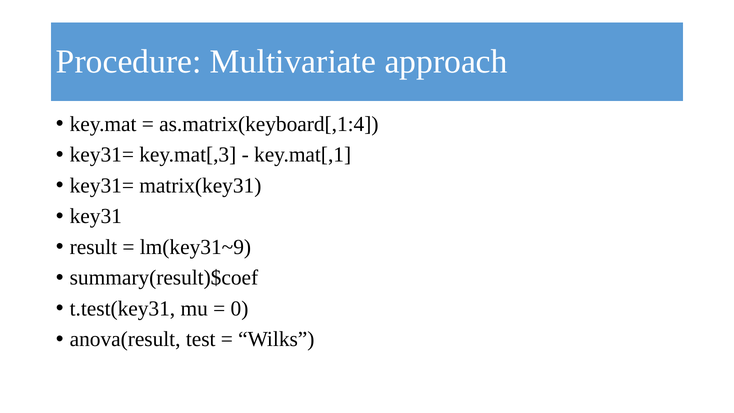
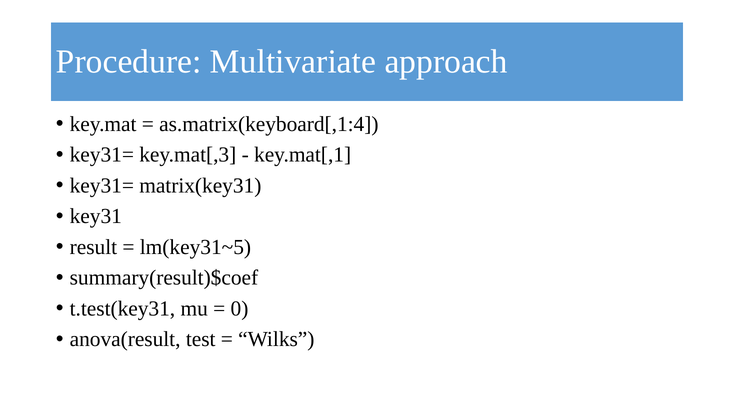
lm(key31~9: lm(key31~9 -> lm(key31~5
